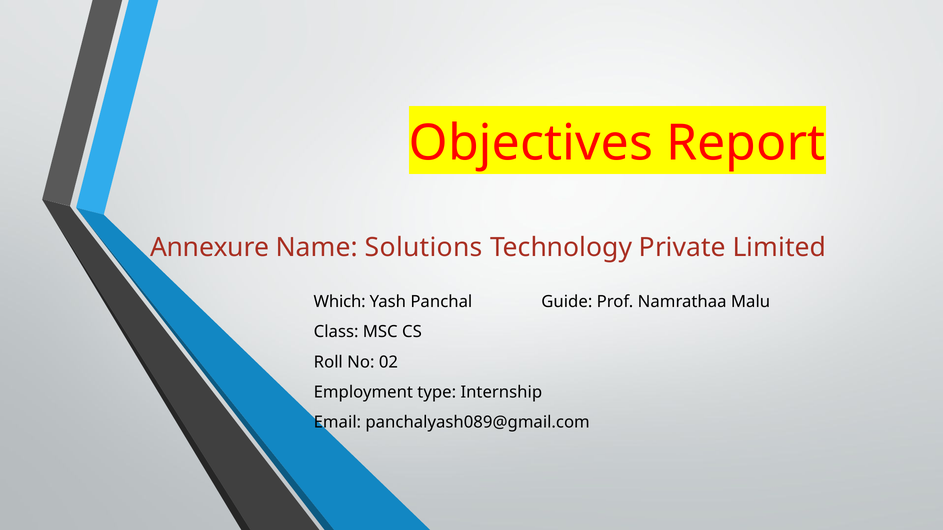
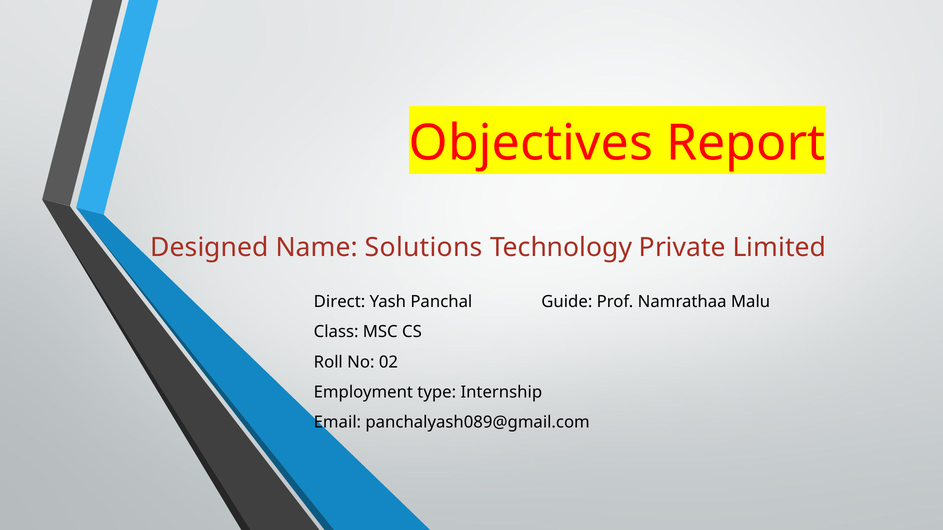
Annexure: Annexure -> Designed
Which: Which -> Direct
